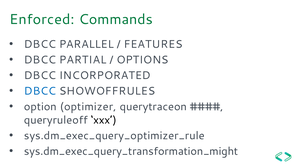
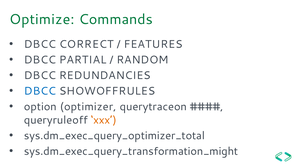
Enforced: Enforced -> Optimize
PARALLEL: PARALLEL -> CORRECT
OPTIONS: OPTIONS -> RANDOM
INCORPORATED: INCORPORATED -> REDUNDANCIES
xxx colour: black -> orange
sys.dm_exec_query_optimizer_rule: sys.dm_exec_query_optimizer_rule -> sys.dm_exec_query_optimizer_total
